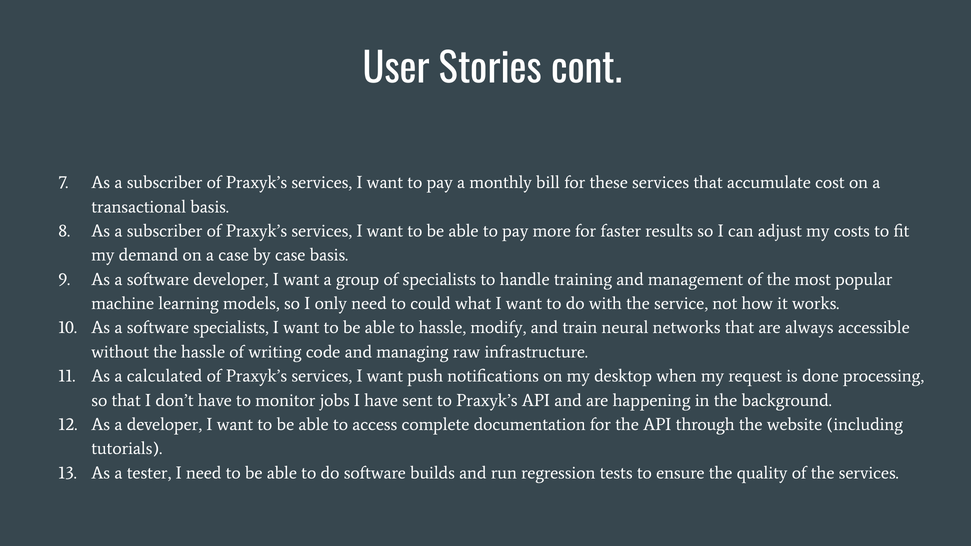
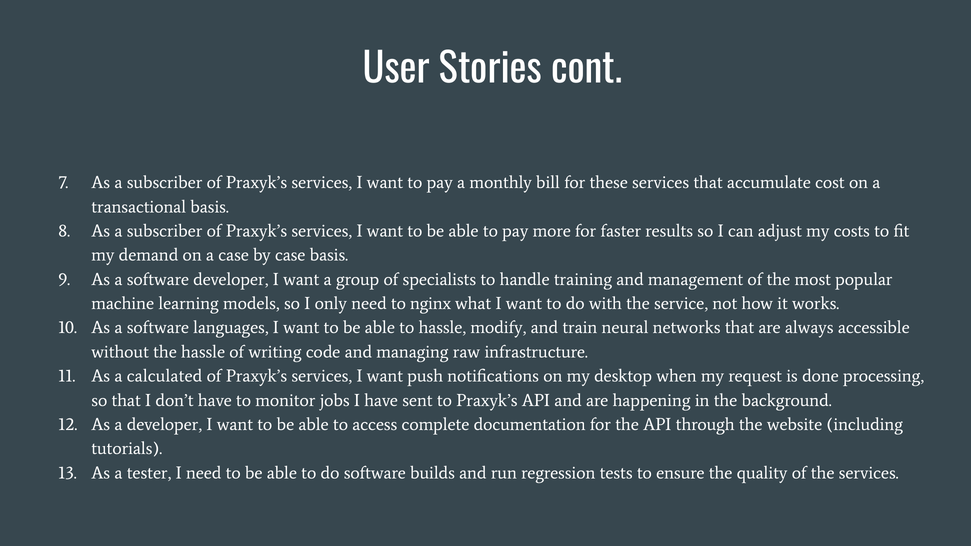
could: could -> nginx
software specialists: specialists -> languages
